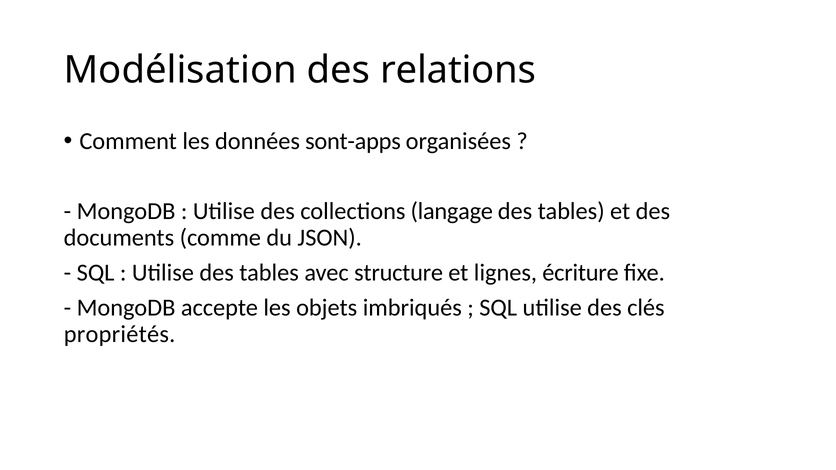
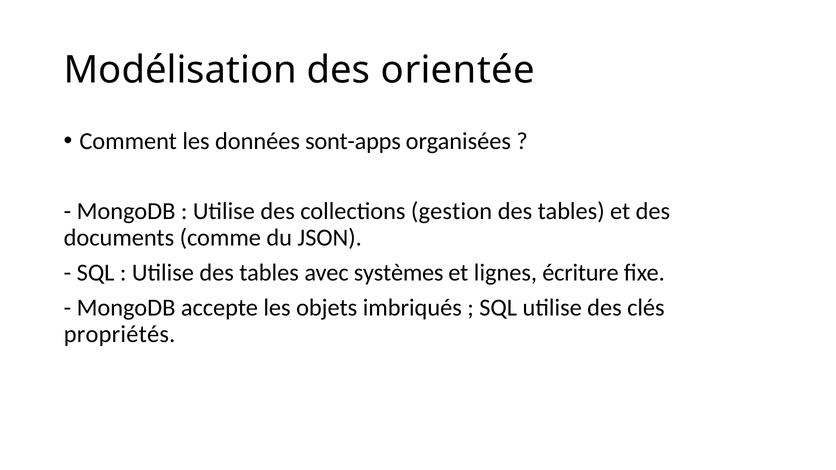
relations: relations -> orientée
langage: langage -> gestion
structure: structure -> systèmes
